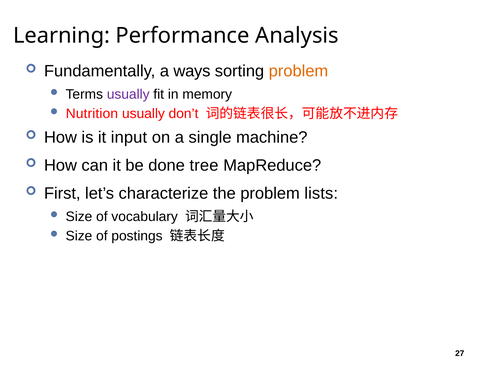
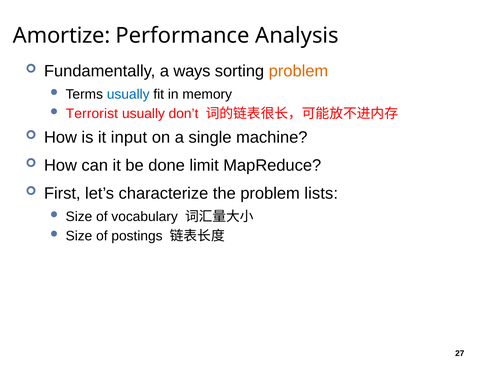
Learning: Learning -> Amortize
usually at (128, 95) colour: purple -> blue
Nutrition: Nutrition -> Terrorist
tree: tree -> limit
